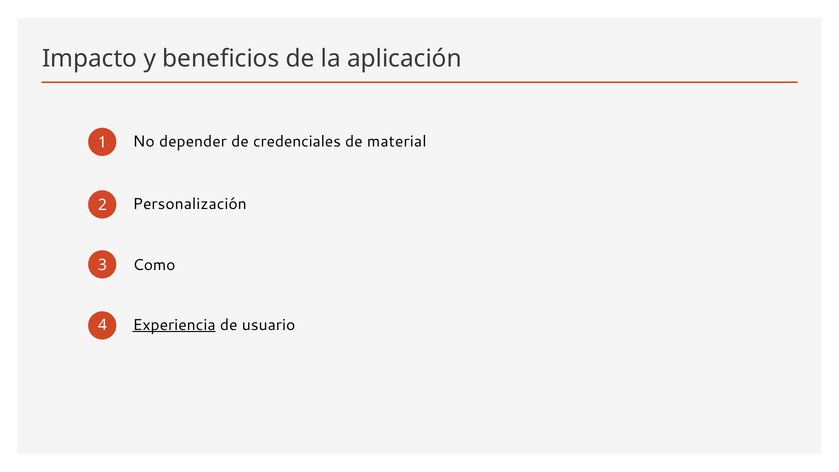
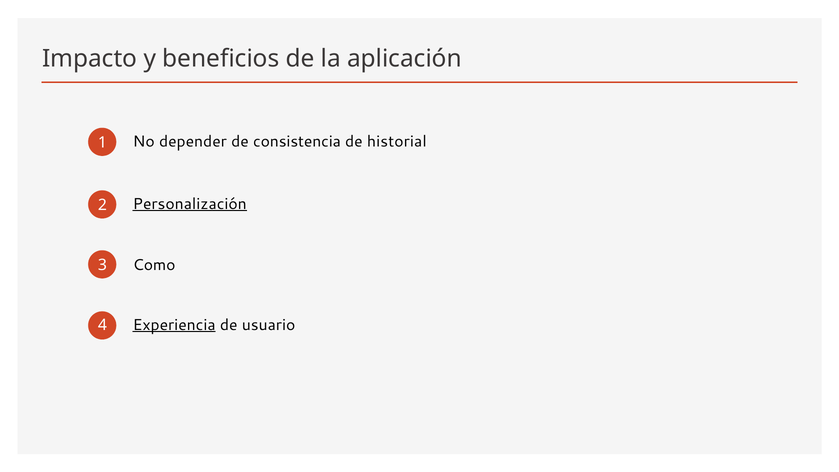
credenciales: credenciales -> consistencia
material: material -> historial
Personalización underline: none -> present
